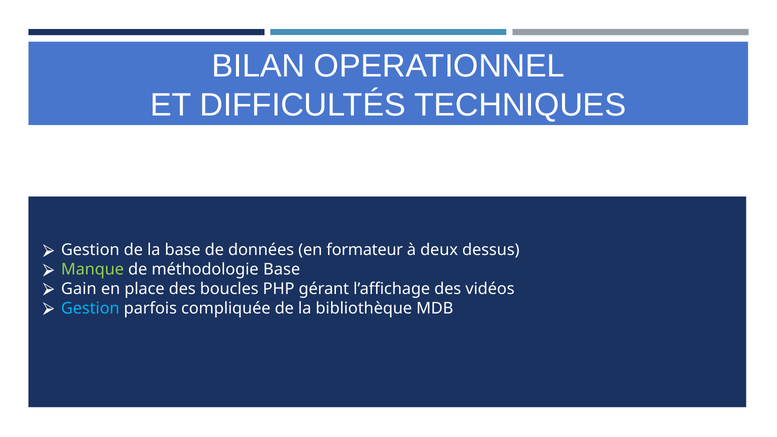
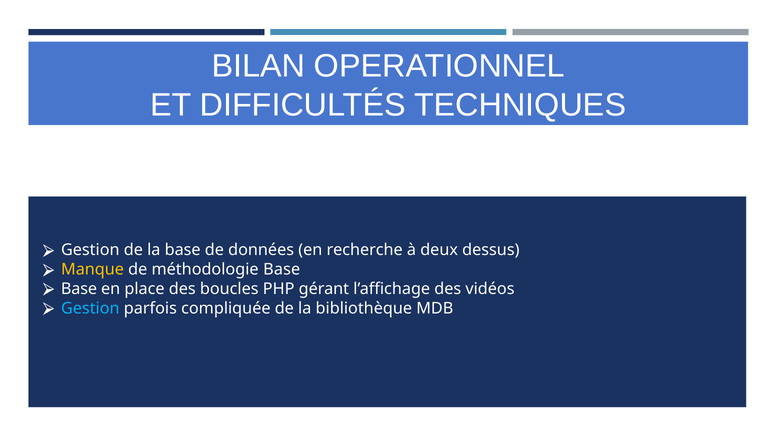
formateur: formateur -> recherche
Manque colour: light green -> yellow
Gain at (79, 289): Gain -> Base
